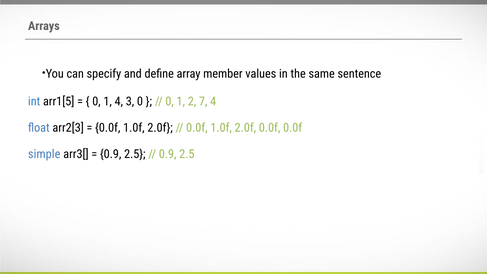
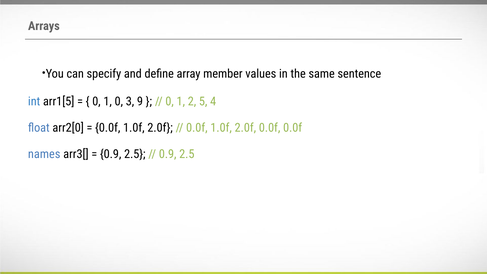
1 4: 4 -> 0
3 0: 0 -> 9
7: 7 -> 5
arr2[3: arr2[3 -> arr2[0
simple: simple -> names
